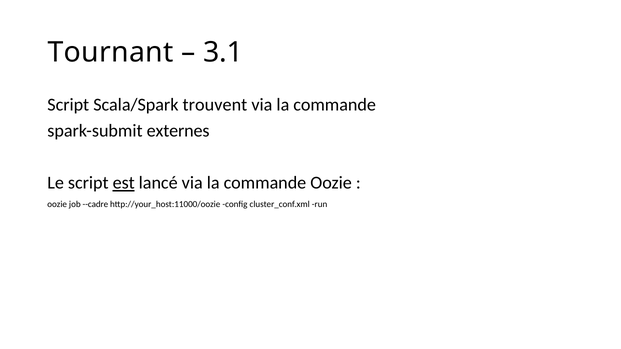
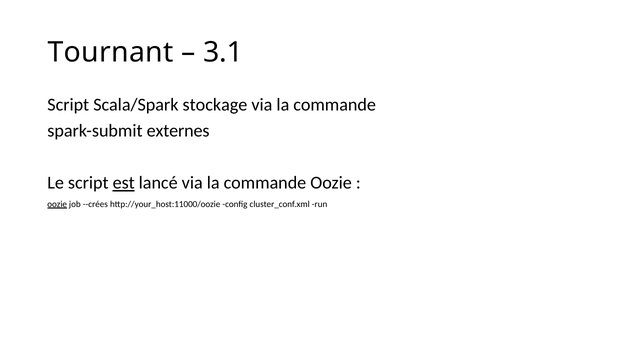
trouvent: trouvent -> stockage
oozie at (57, 204) underline: none -> present
--cadre: --cadre -> --crées
